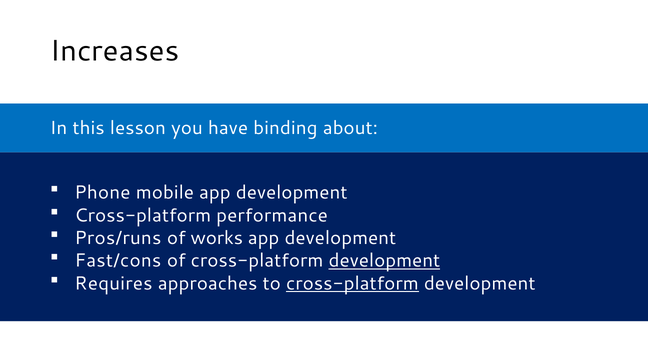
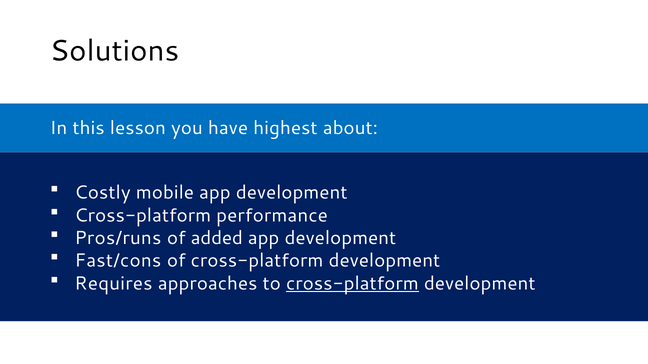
Increases: Increases -> Solutions
binding: binding -> highest
Phone: Phone -> Costly
works: works -> added
development at (384, 261) underline: present -> none
